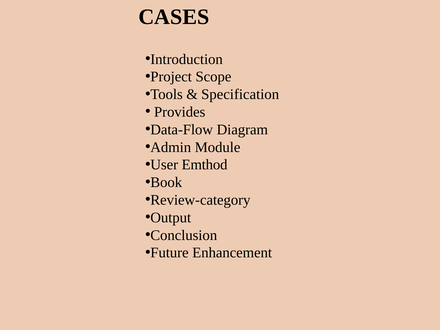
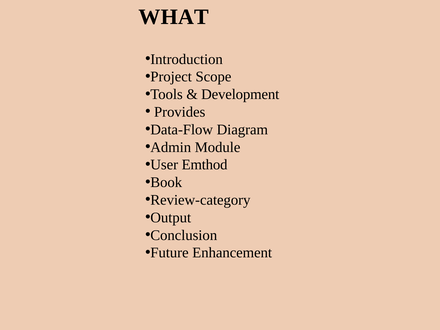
CASES: CASES -> WHAT
Specification: Specification -> Development
